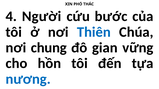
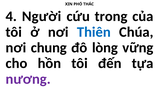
bước: bước -> trong
gian: gian -> lòng
nương colour: blue -> purple
